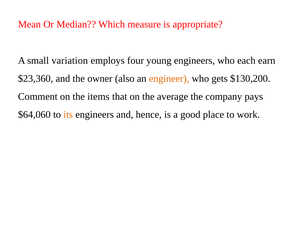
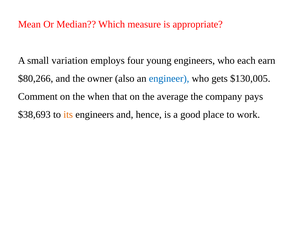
$23,360: $23,360 -> $80,266
engineer colour: orange -> blue
$130,200: $130,200 -> $130,005
items: items -> when
$64,060: $64,060 -> $38,693
